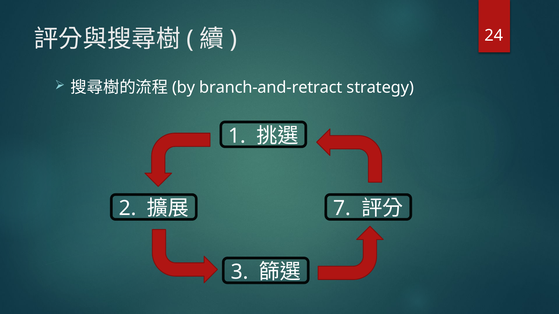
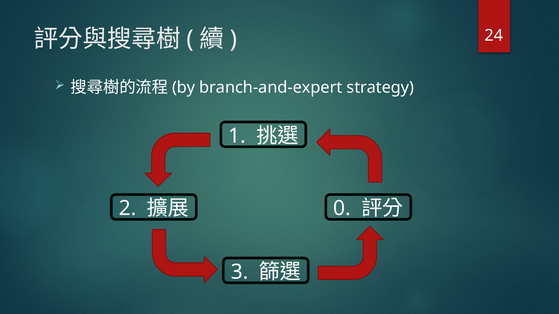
branch-and-retract: branch-and-retract -> branch-and-expert
7: 7 -> 0
